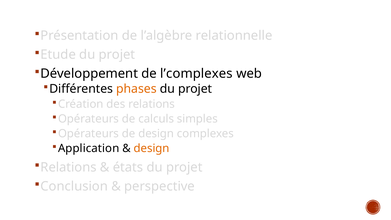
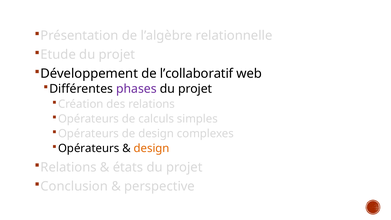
l’complexes: l’complexes -> l’collaboratif
phases colour: orange -> purple
Application at (89, 148): Application -> Opérateurs
